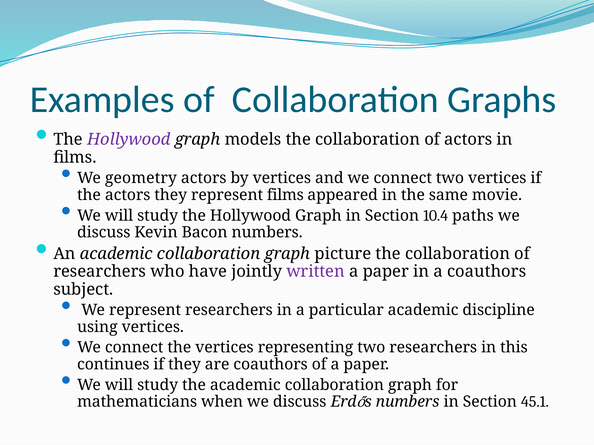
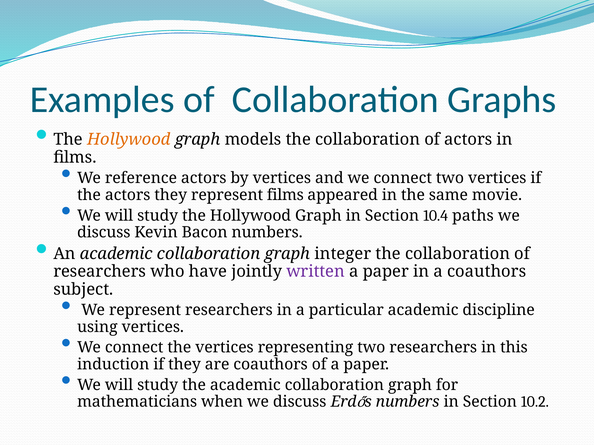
Hollywood at (129, 140) colour: purple -> orange
geometry: geometry -> reference
picture: picture -> integer
continues: continues -> induction
45.1: 45.1 -> 10.2
